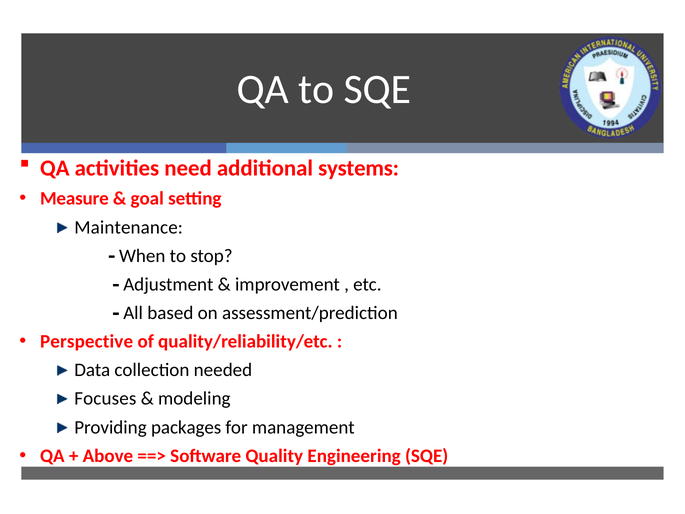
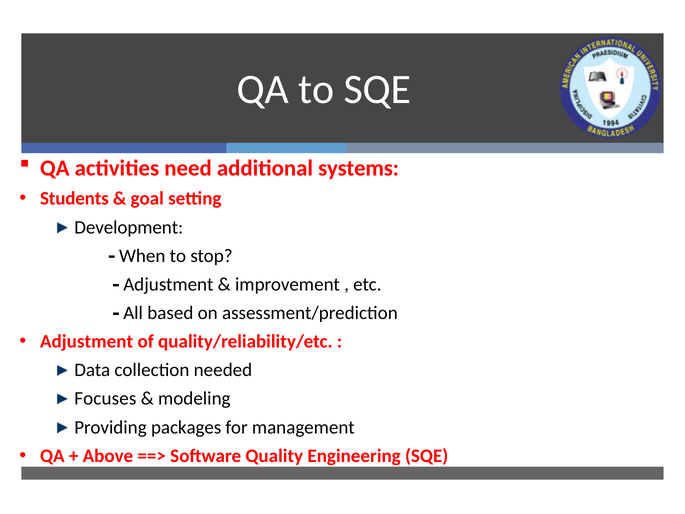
Measure: Measure -> Students
Maintenance: Maintenance -> Development
Perspective at (87, 341): Perspective -> Adjustment
